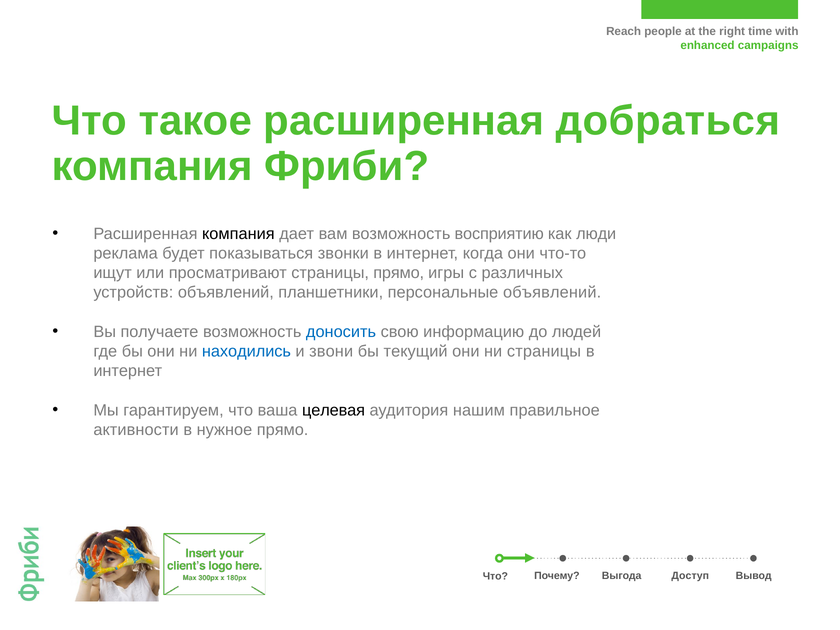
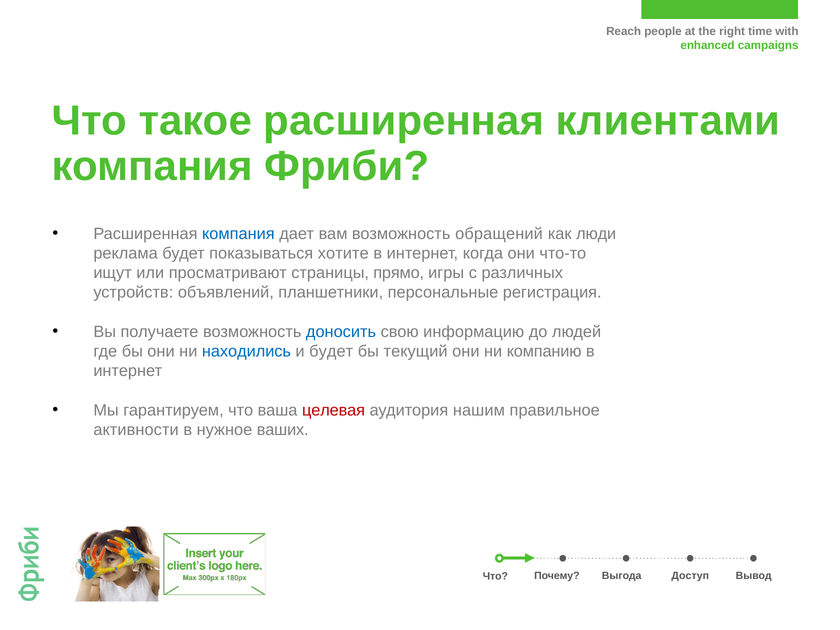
добраться: добраться -> клиентами
компания at (238, 234) colour: black -> blue
восприятию: восприятию -> обращений
звонки: звонки -> хотите
персональные объявлений: объявлений -> регистрация
и звони: звони -> будет
ни страницы: страницы -> компанию
целевая colour: black -> red
нужное прямо: прямо -> ваших
